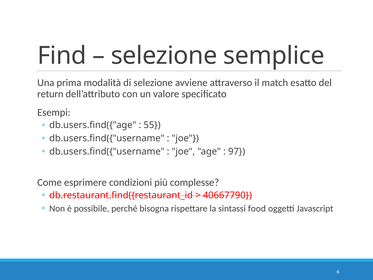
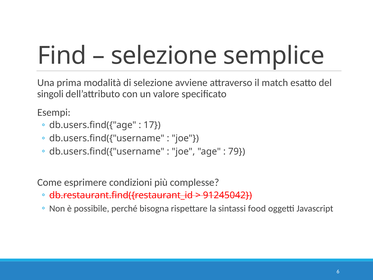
return: return -> singoli
55: 55 -> 17
97: 97 -> 79
40667790: 40667790 -> 91245042
